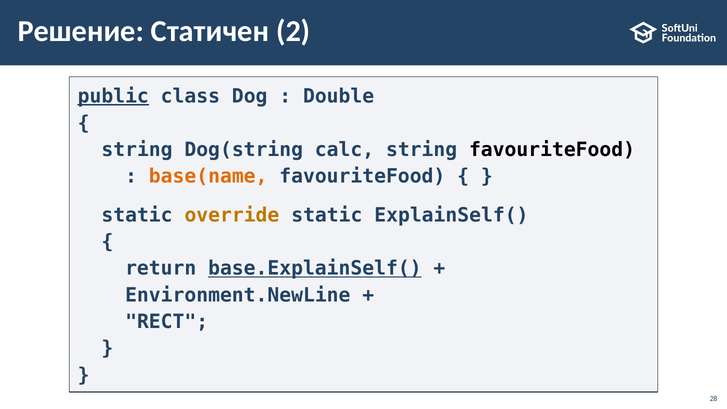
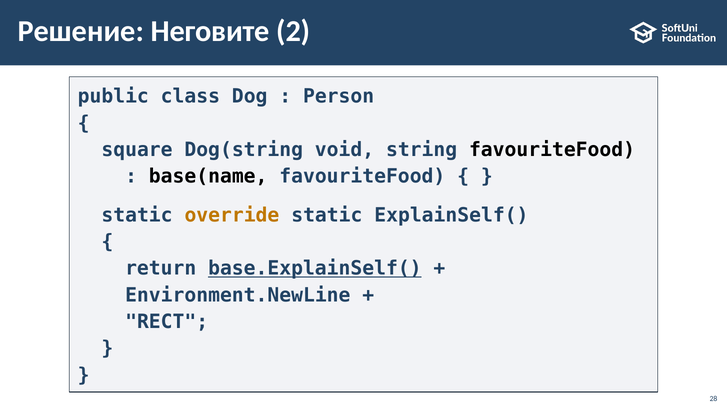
Статичен: Статичен -> Неговите
public underline: present -> none
Double: Double -> Person
string at (137, 150): string -> square
calc: calc -> void
base(name colour: orange -> black
